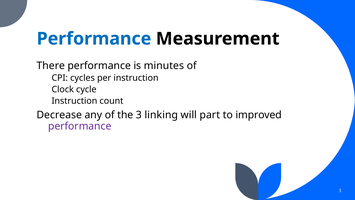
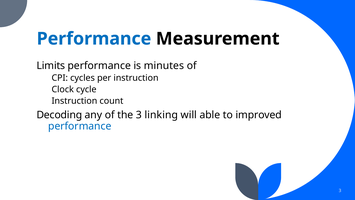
There: There -> Limits
Decrease: Decrease -> Decoding
part: part -> able
performance at (80, 126) colour: purple -> blue
